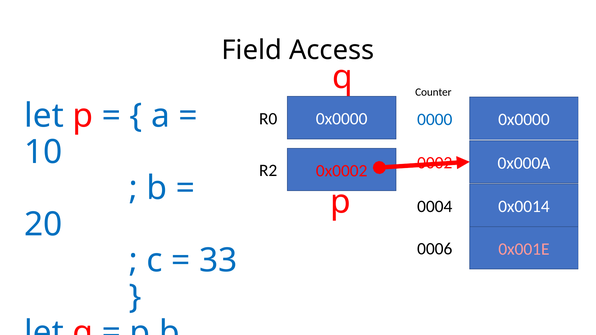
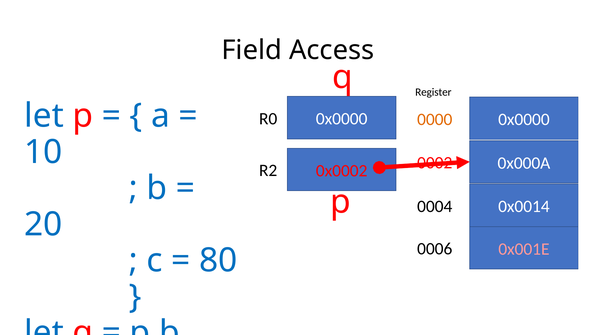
Counter: Counter -> Register
0000 colour: blue -> orange
33: 33 -> 80
